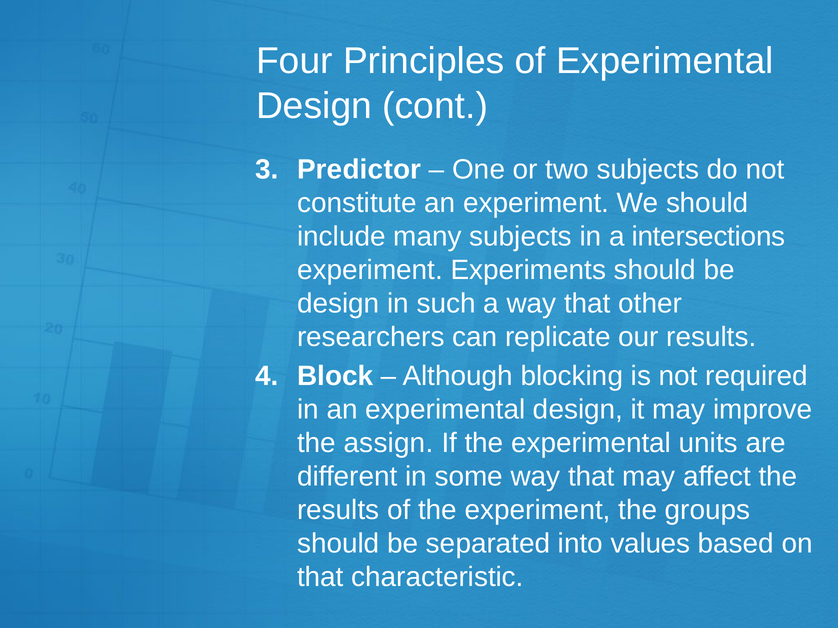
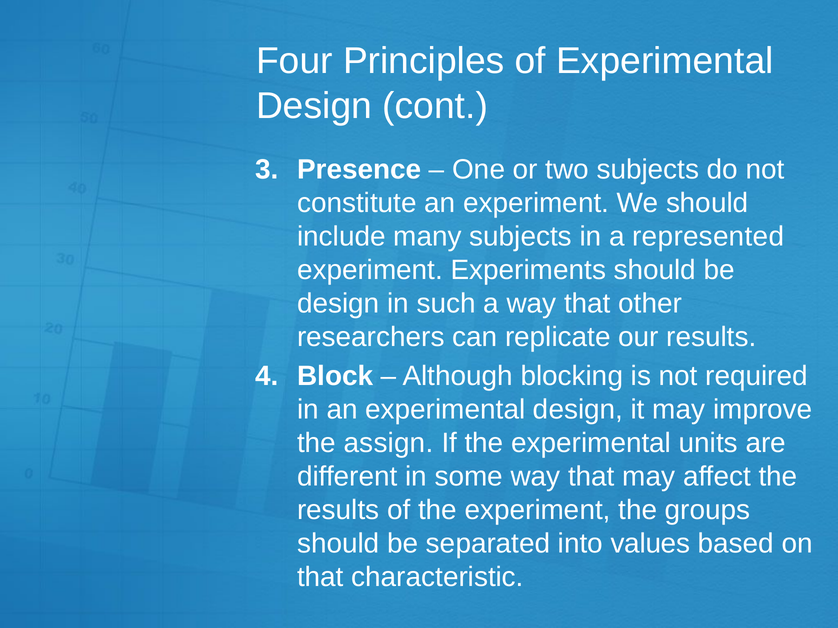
Predictor: Predictor -> Presence
intersections: intersections -> represented
